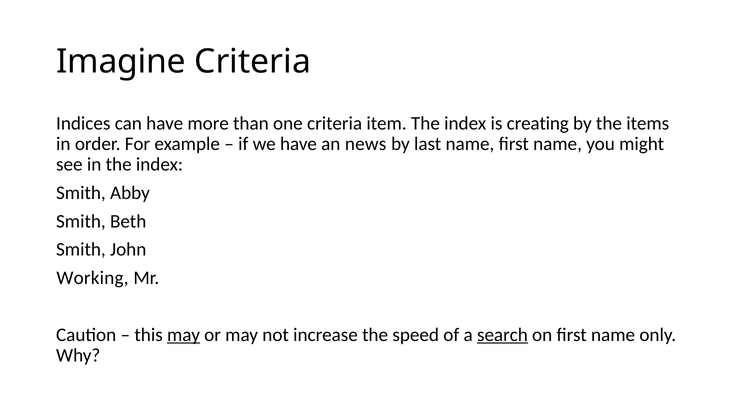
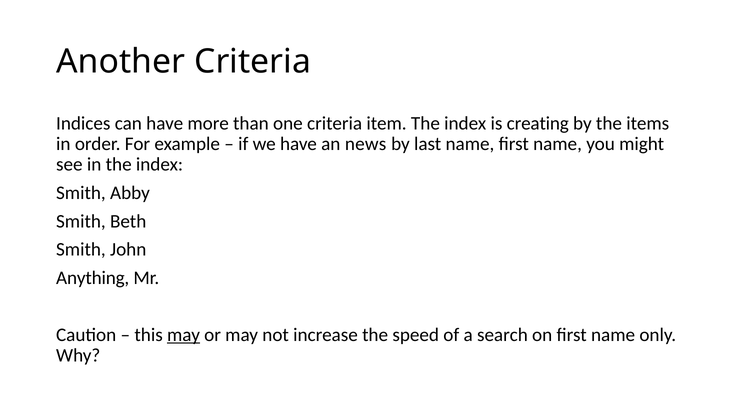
Imagine: Imagine -> Another
Working: Working -> Anything
search underline: present -> none
